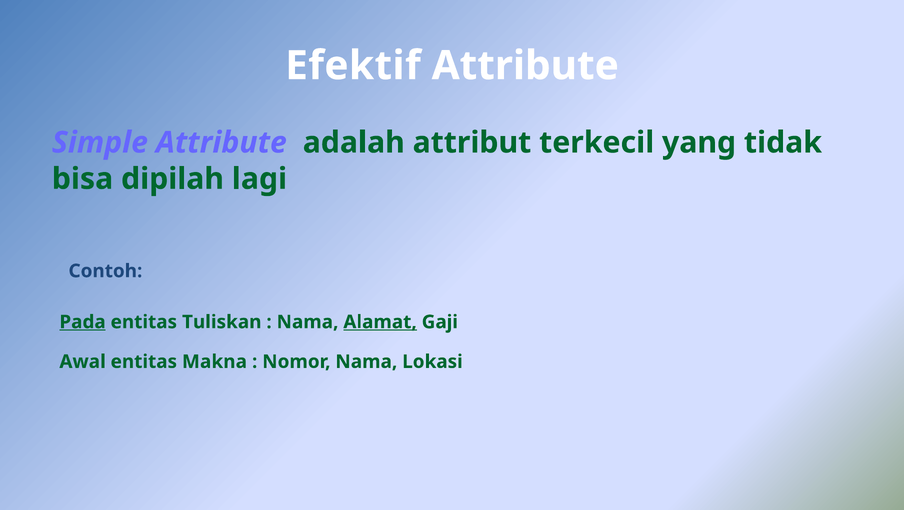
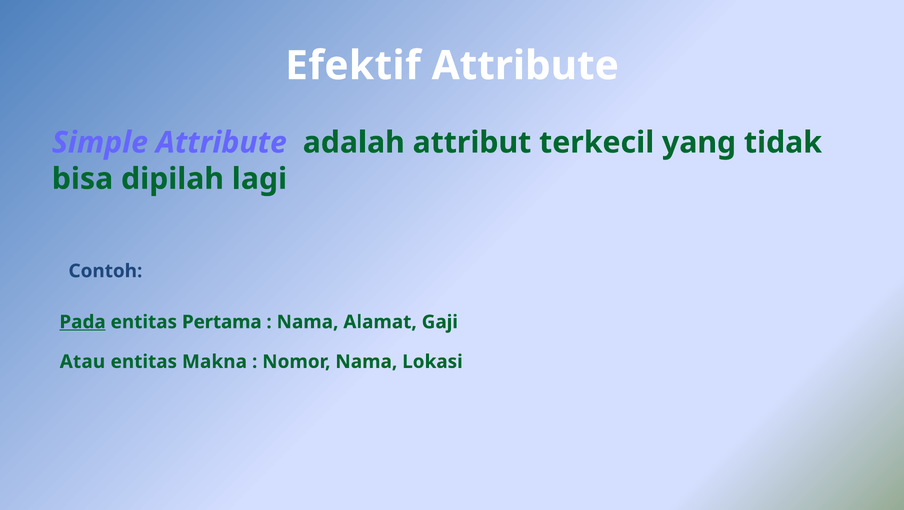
Tuliskan: Tuliskan -> Pertama
Alamat underline: present -> none
Awal: Awal -> Atau
